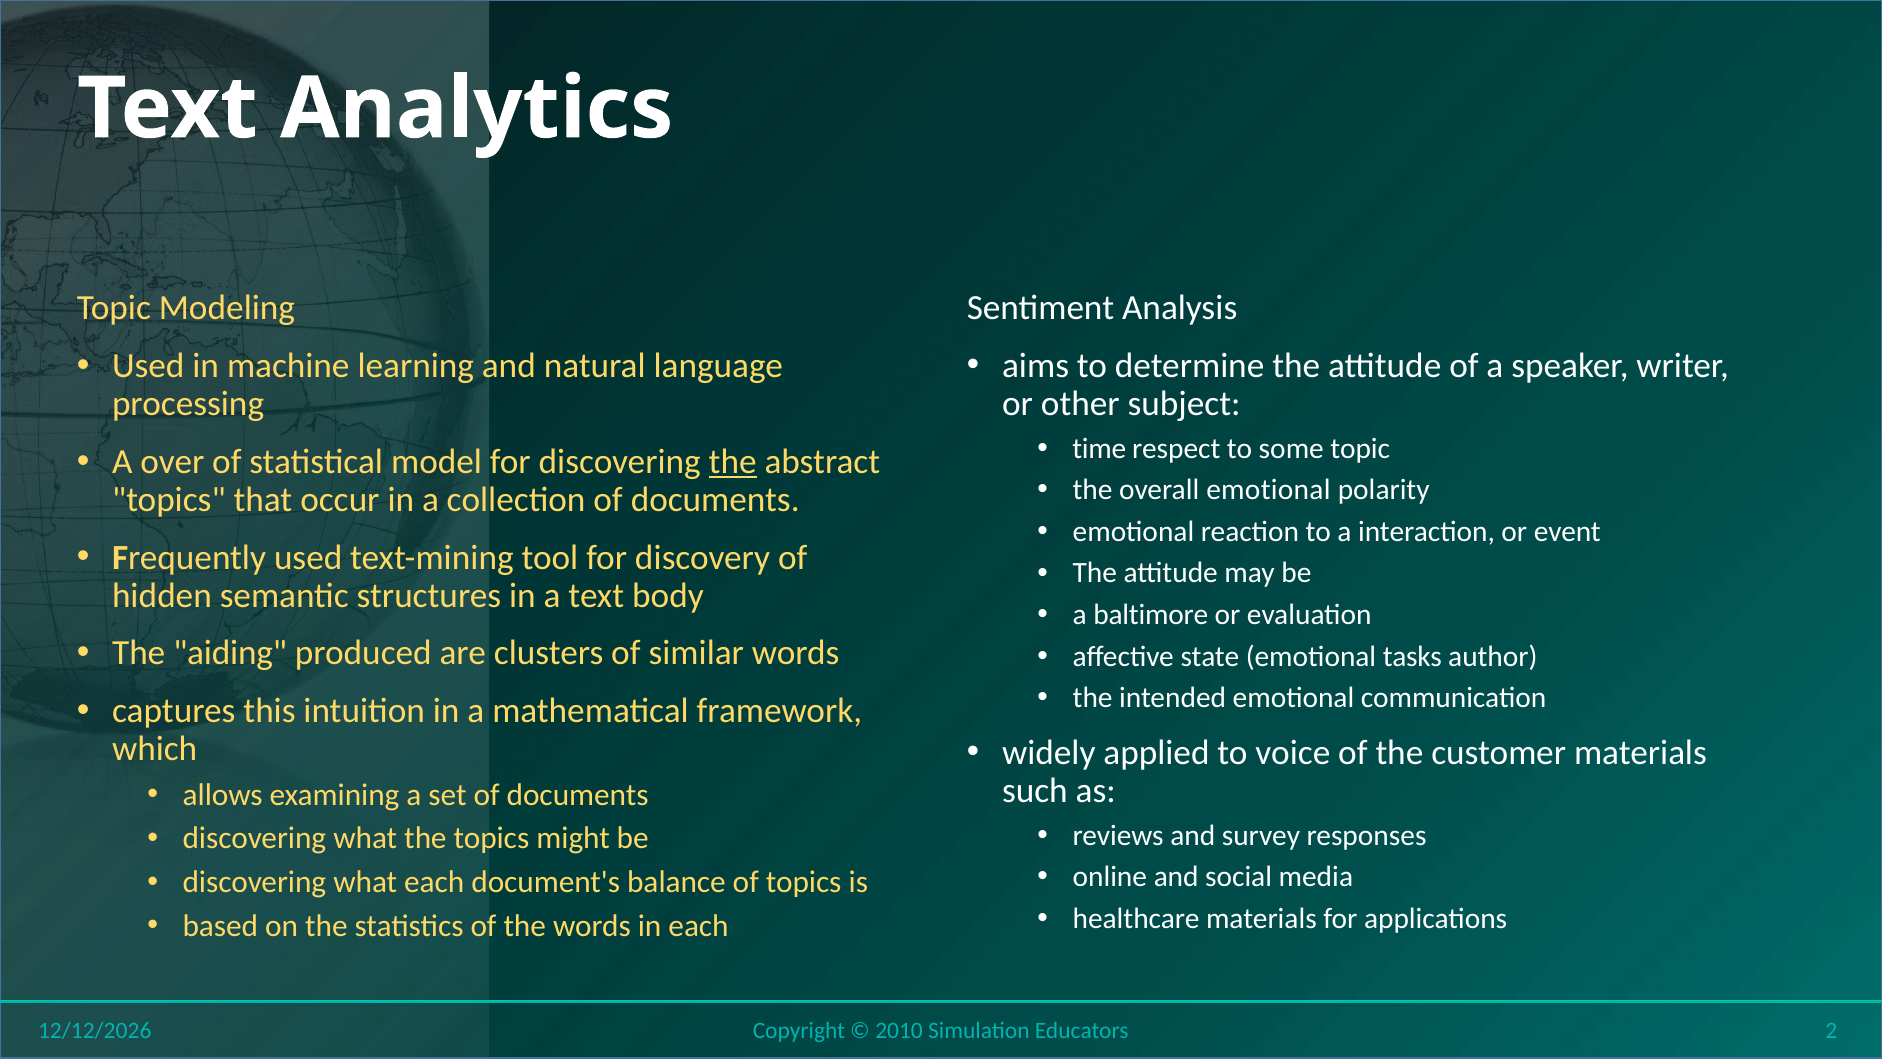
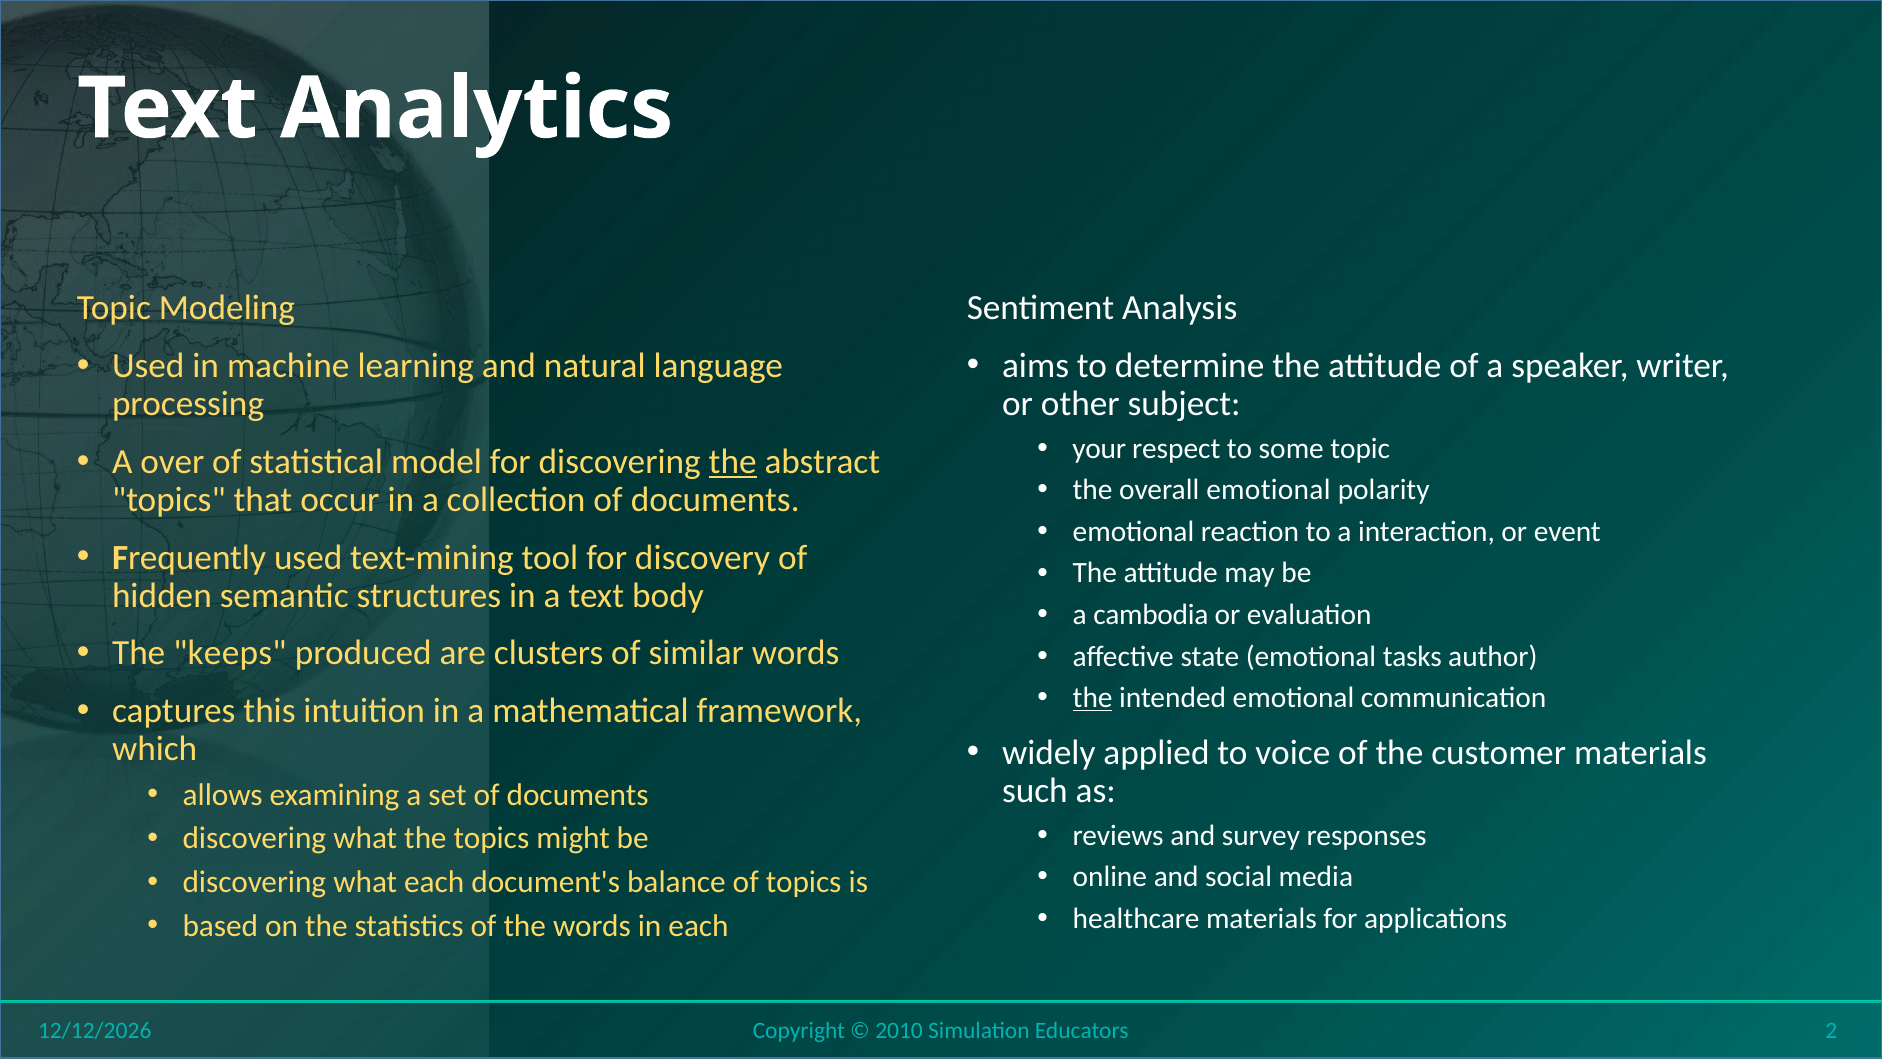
time: time -> your
baltimore: baltimore -> cambodia
aiding: aiding -> keeps
the at (1093, 698) underline: none -> present
